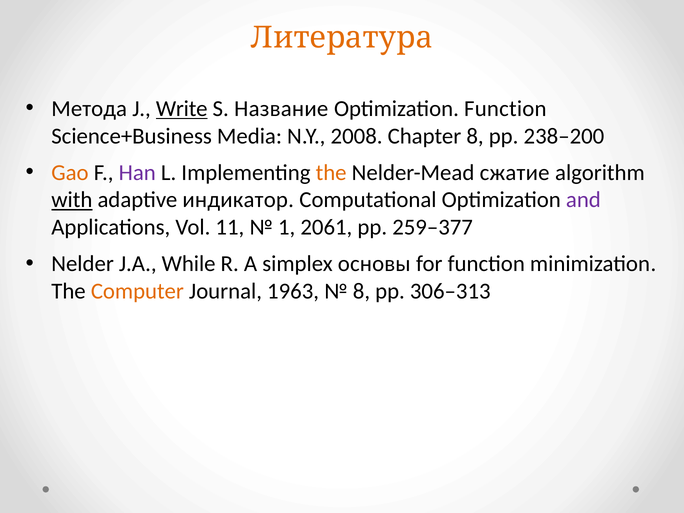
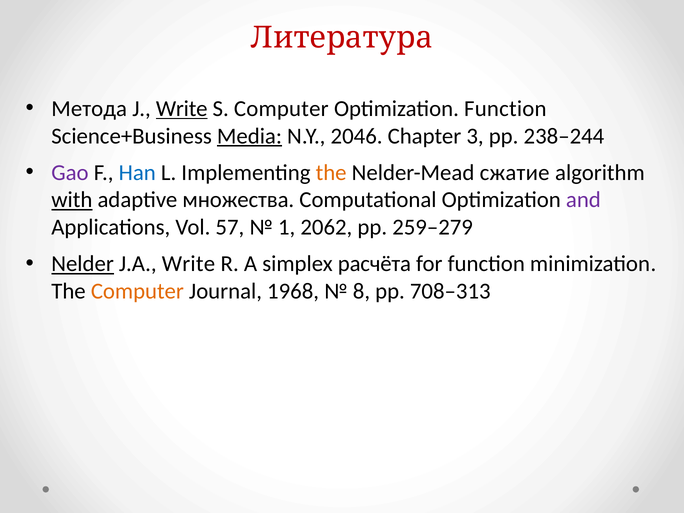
Литература colour: orange -> red
S Название: Название -> Computer
Media underline: none -> present
2008: 2008 -> 2046
Chapter 8: 8 -> 3
238–200: 238–200 -> 238–244
Gao colour: orange -> purple
Han colour: purple -> blue
индикатор: индикатор -> множества
11: 11 -> 57
2061: 2061 -> 2062
259–377: 259–377 -> 259–279
Nelder underline: none -> present
J.A While: While -> Write
основы: основы -> расчёта
1963: 1963 -> 1968
306–313: 306–313 -> 708–313
